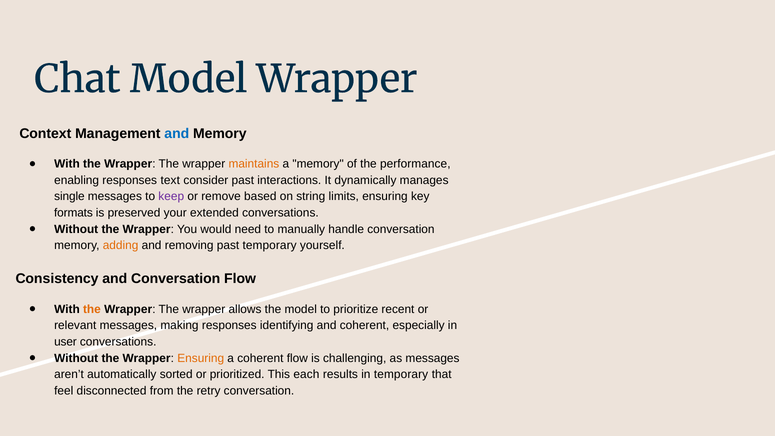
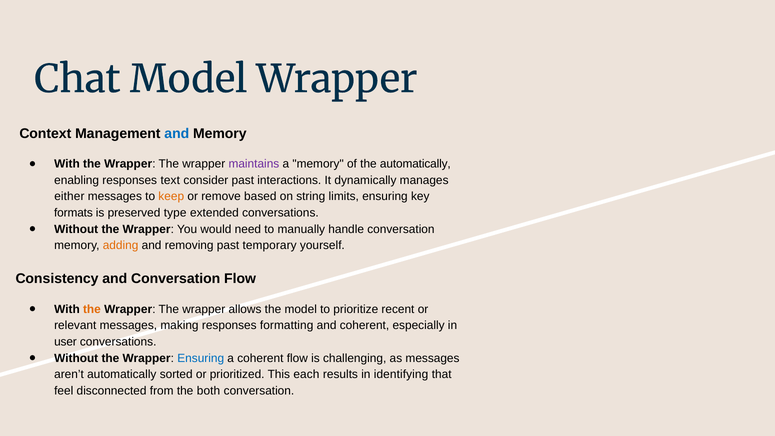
maintains colour: orange -> purple
the performance: performance -> automatically
single: single -> either
keep colour: purple -> orange
your: your -> type
identifying: identifying -> formatting
Ensuring at (201, 358) colour: orange -> blue
in temporary: temporary -> identifying
retry: retry -> both
